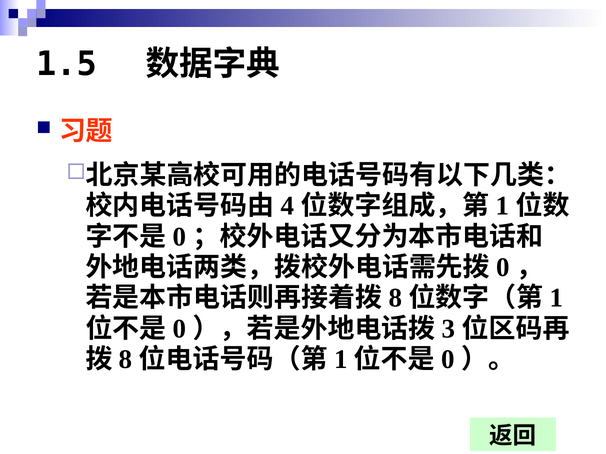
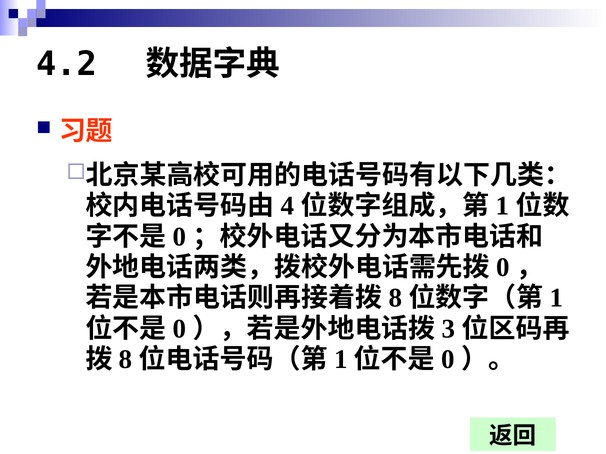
1.5: 1.5 -> 4.2
